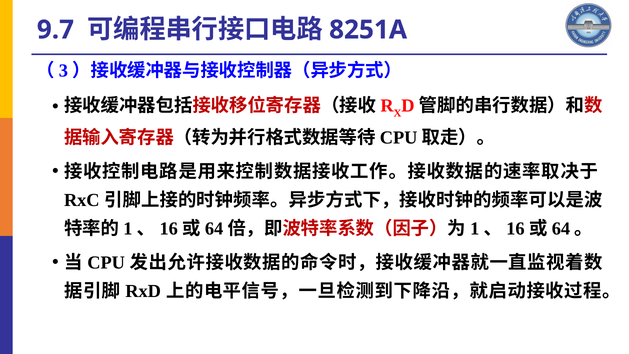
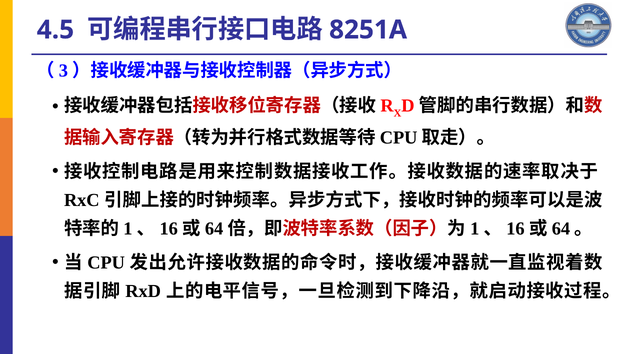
9.7: 9.7 -> 4.5
